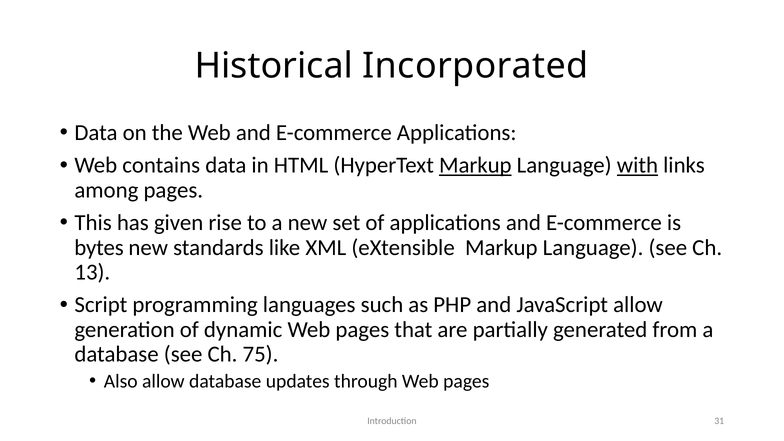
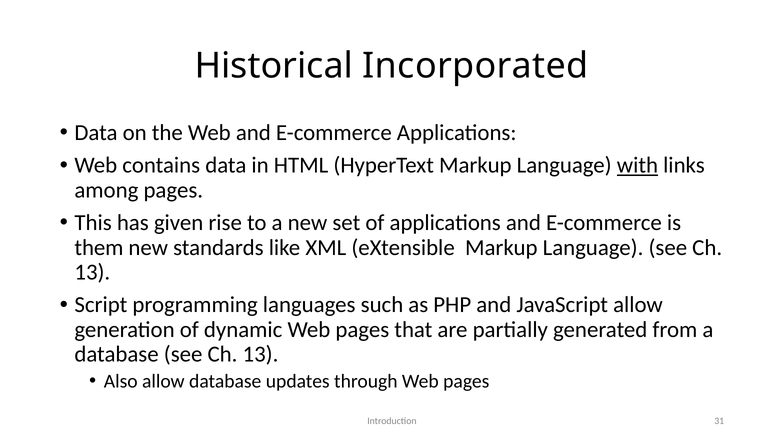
Markup at (475, 165) underline: present -> none
bytes: bytes -> them
database see Ch 75: 75 -> 13
